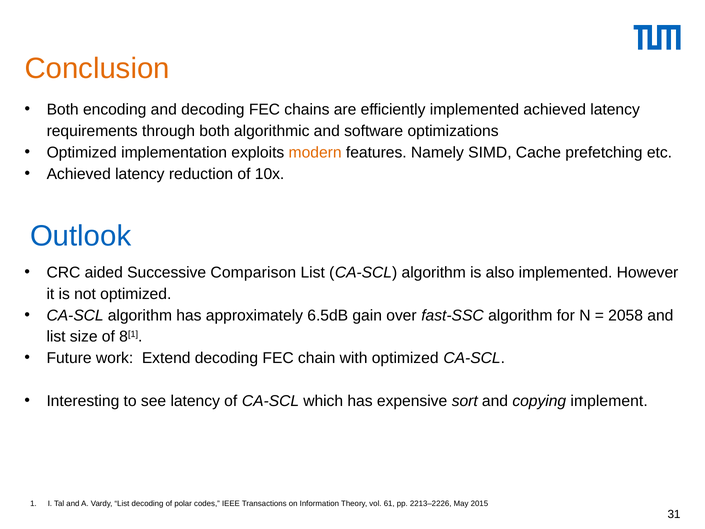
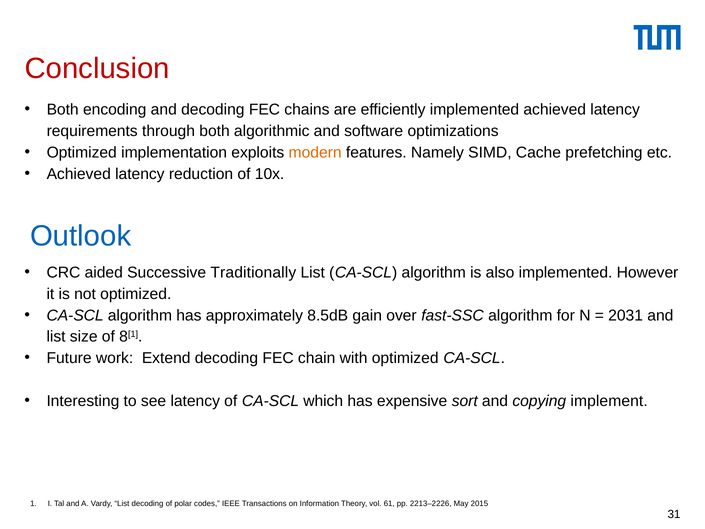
Conclusion colour: orange -> red
Comparison: Comparison -> Traditionally
6.5dB: 6.5dB -> 8.5dB
2058: 2058 -> 2031
